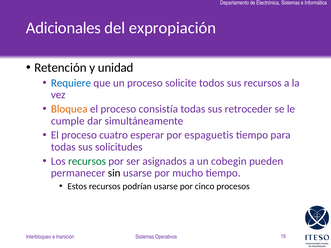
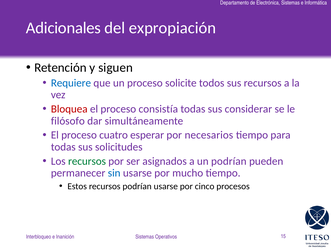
unidad: unidad -> siguen
Bloquea colour: orange -> red
retroceder: retroceder -> considerar
cumple: cumple -> filósofo
espaguetis: espaguetis -> necesarios
un cobegin: cobegin -> podrían
sin colour: black -> blue
